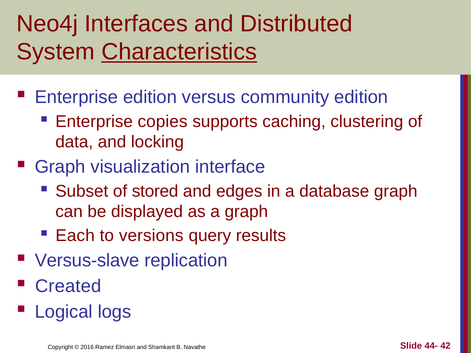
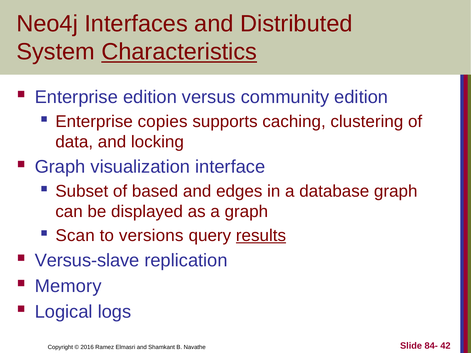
stored: stored -> based
Each: Each -> Scan
results underline: none -> present
Created: Created -> Memory
44-: 44- -> 84-
